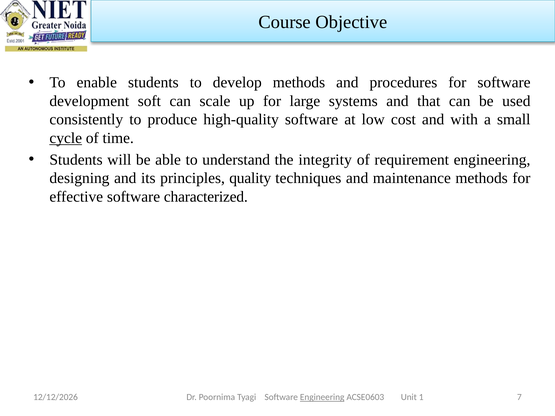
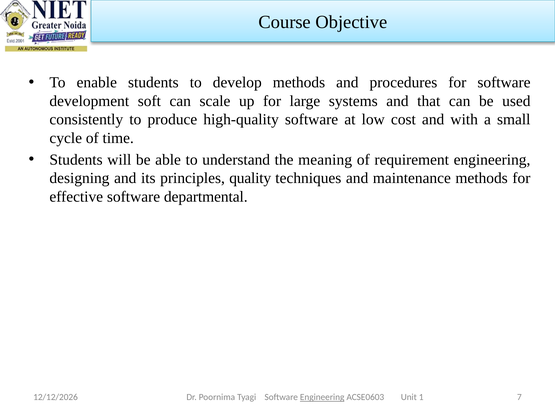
cycle underline: present -> none
integrity: integrity -> meaning
characterized: characterized -> departmental
